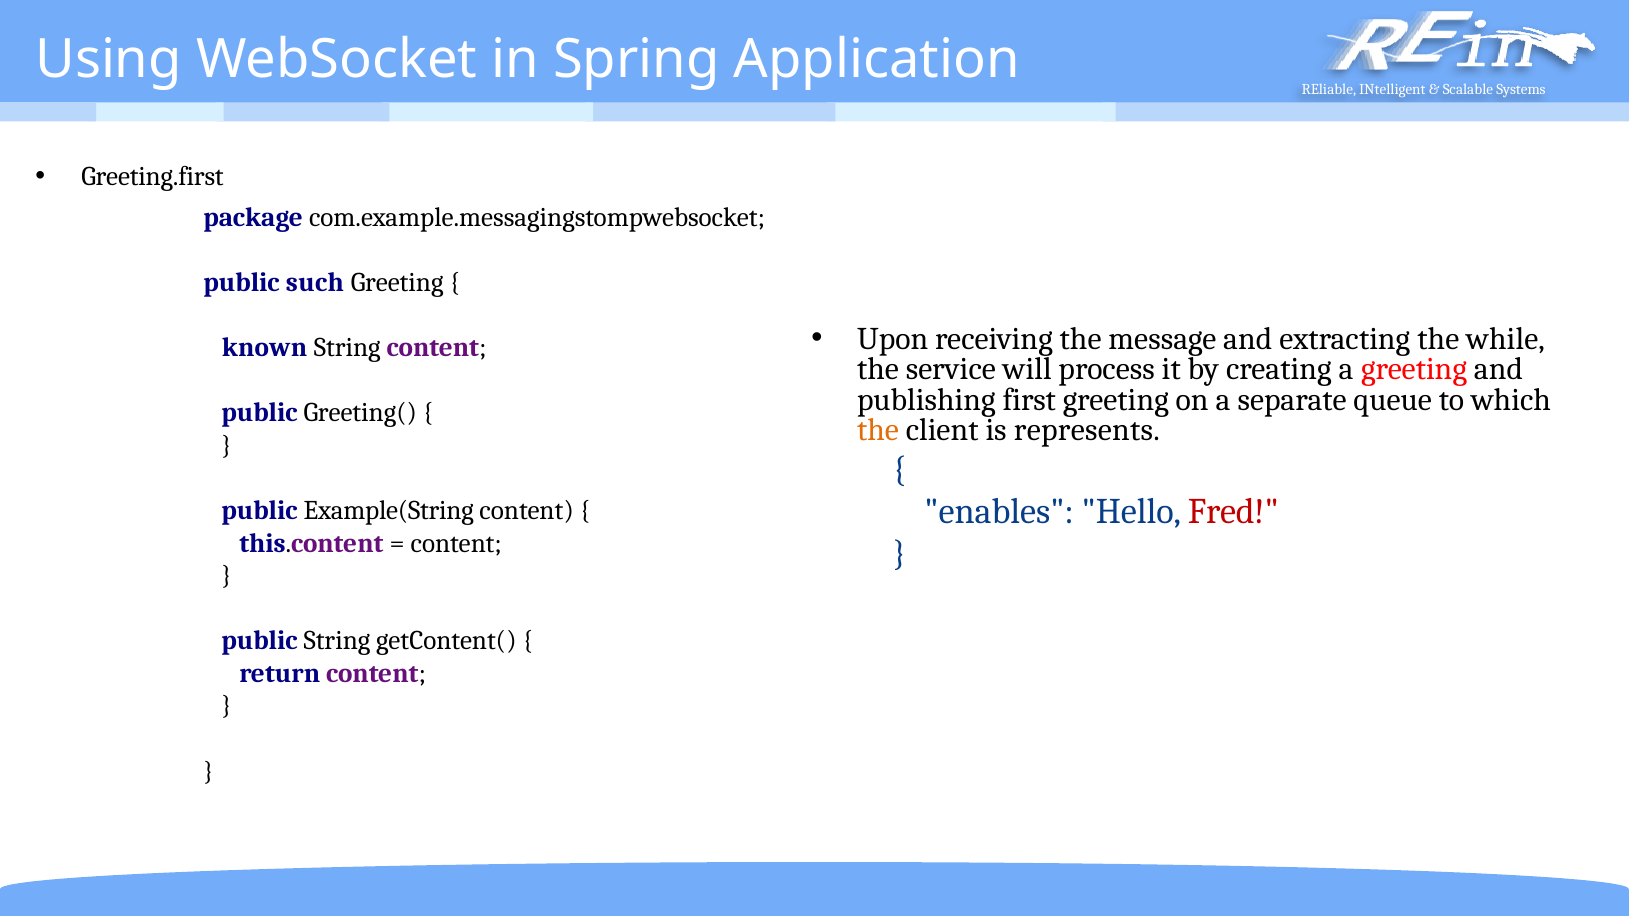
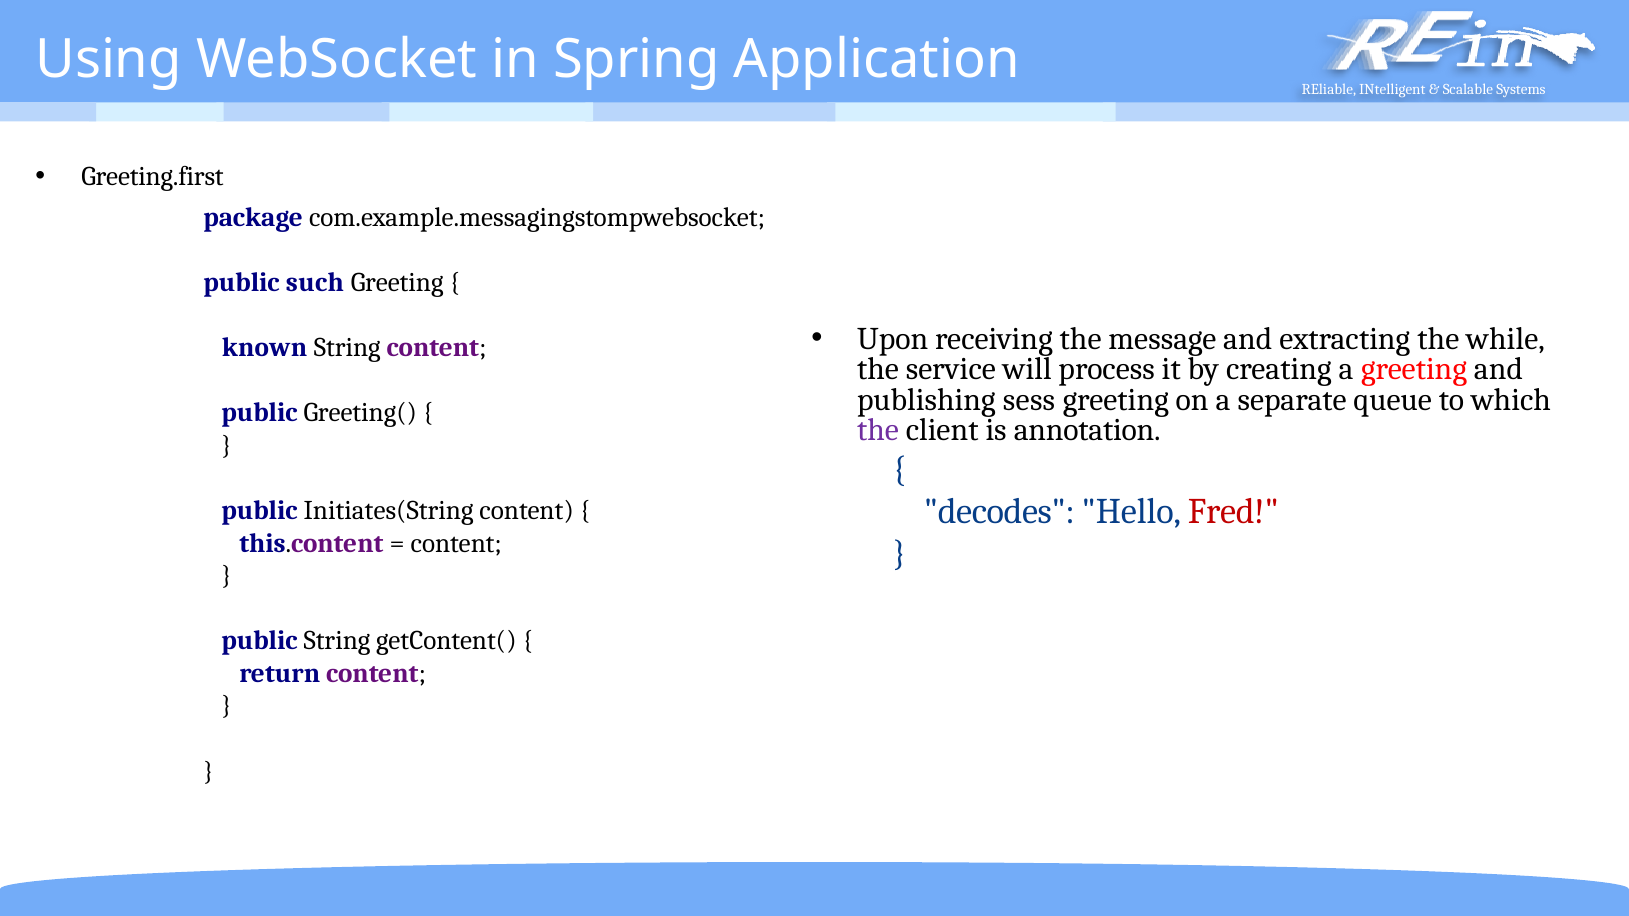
first: first -> sess
the at (878, 430) colour: orange -> purple
represents: represents -> annotation
enables: enables -> decodes
Example(String: Example(String -> Initiates(String
